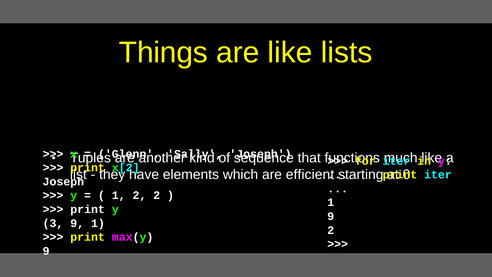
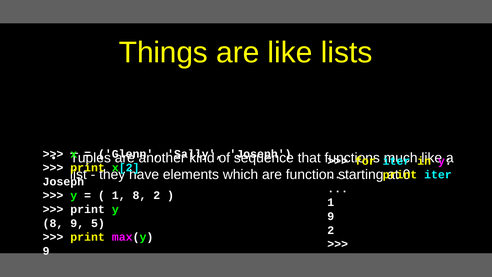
efficient: efficient -> function
1 2: 2 -> 8
3 at (53, 223): 3 -> 8
9 1: 1 -> 5
